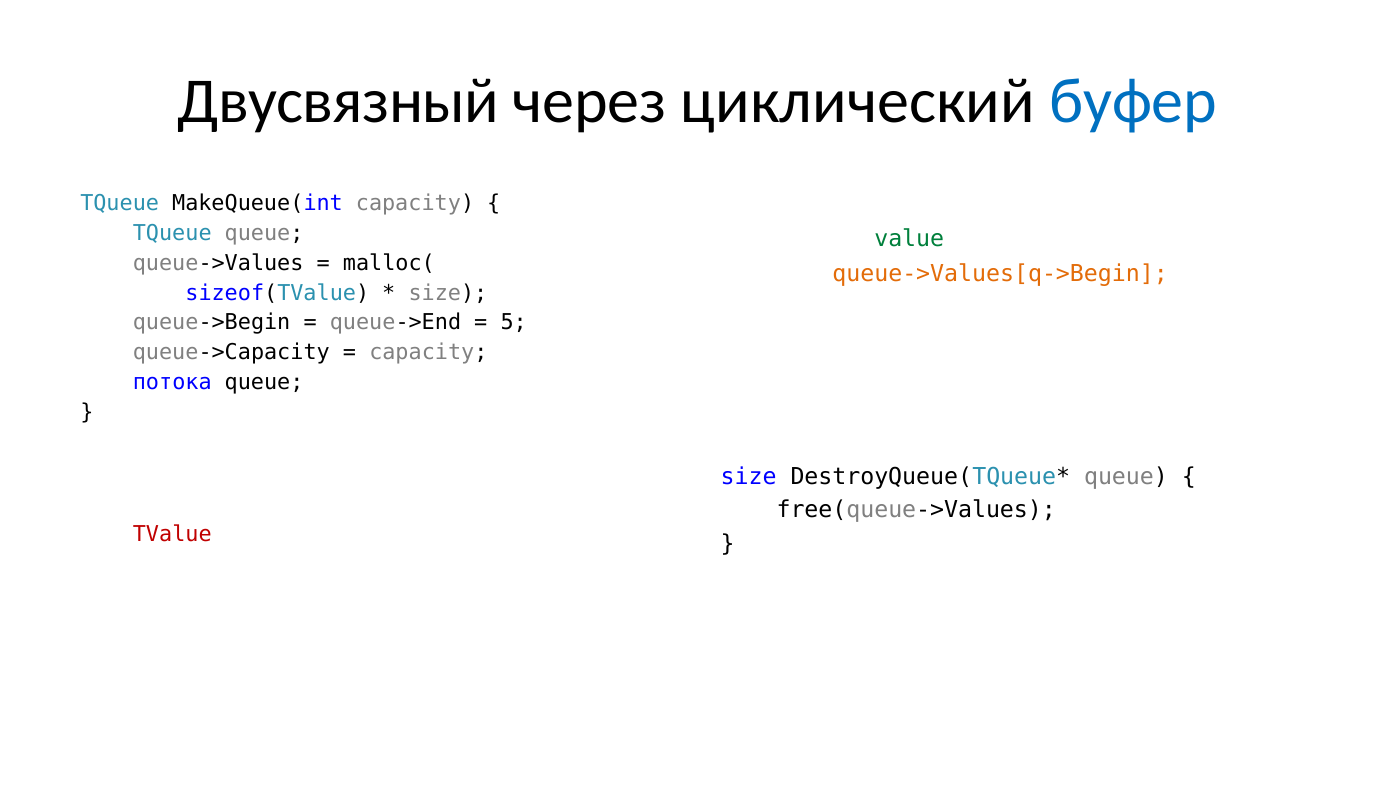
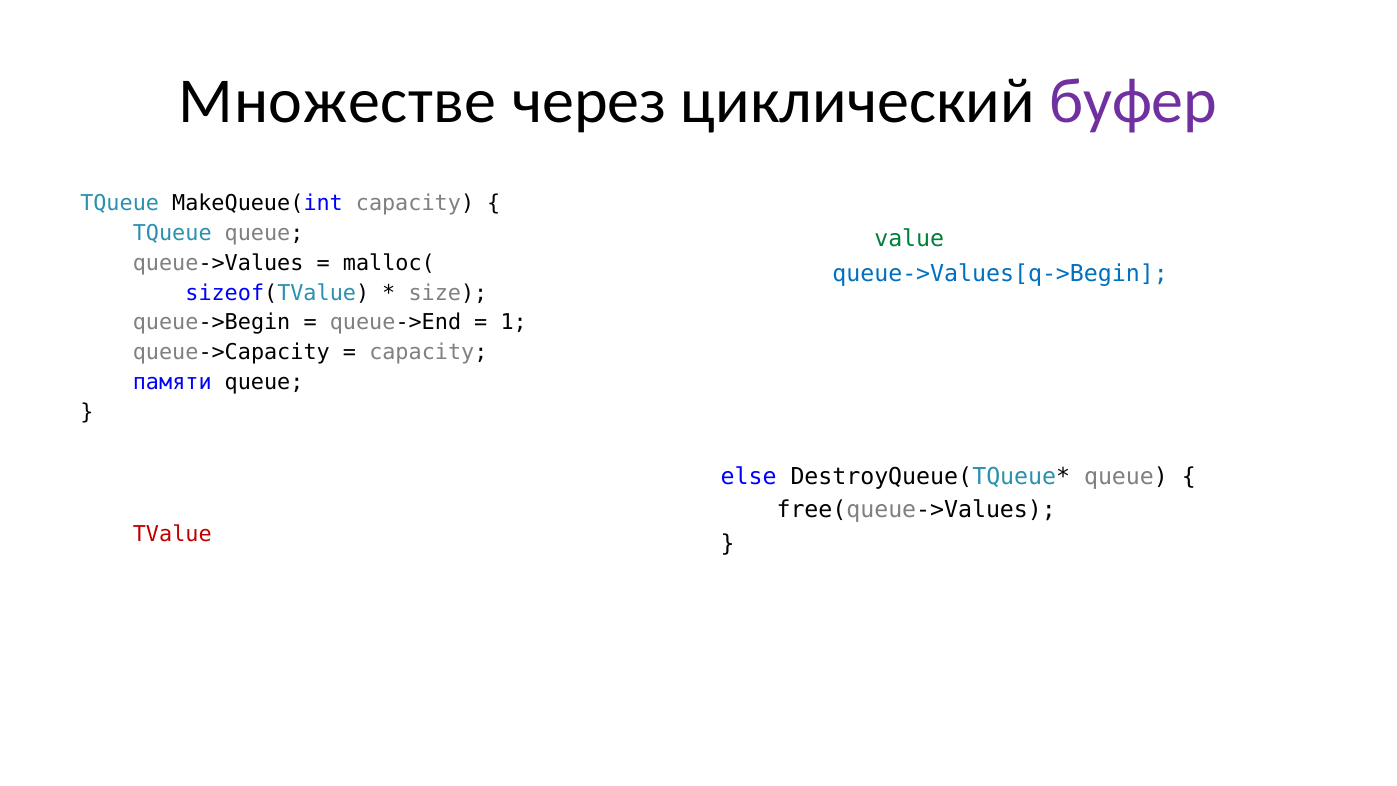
Двусвязный: Двусвязный -> Множестве
буфер colour: blue -> purple
queue->Values[q->Begin colour: orange -> blue
5: 5 -> 1
потока: потока -> памяти
size at (749, 476): size -> else
